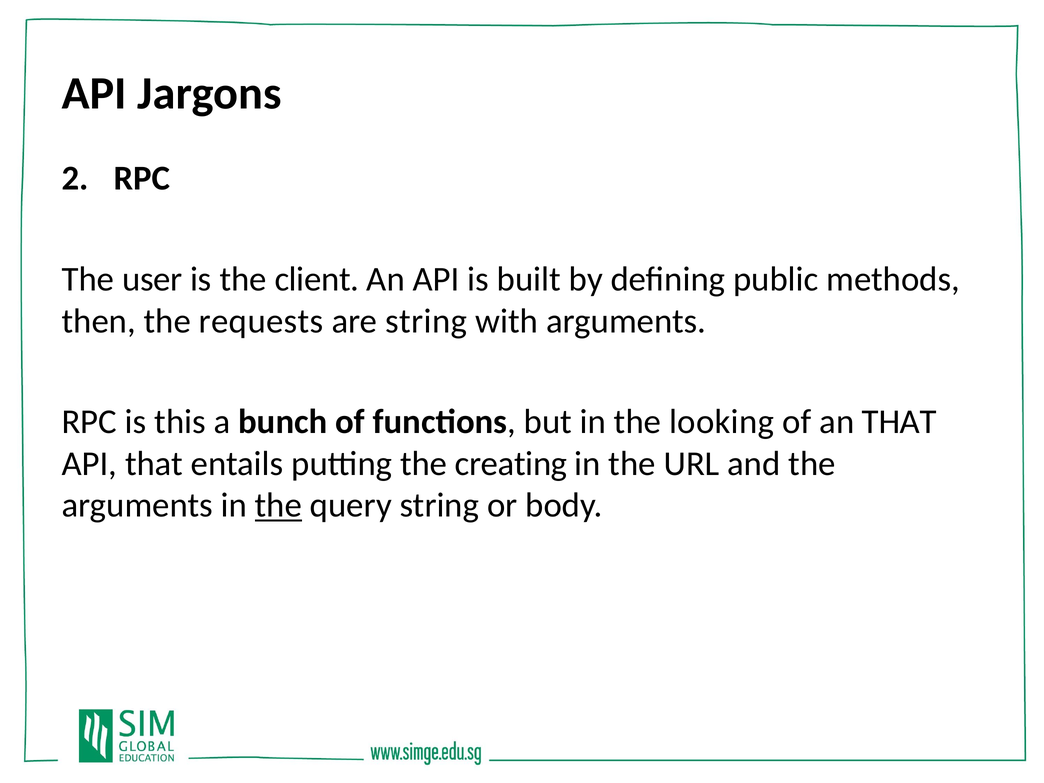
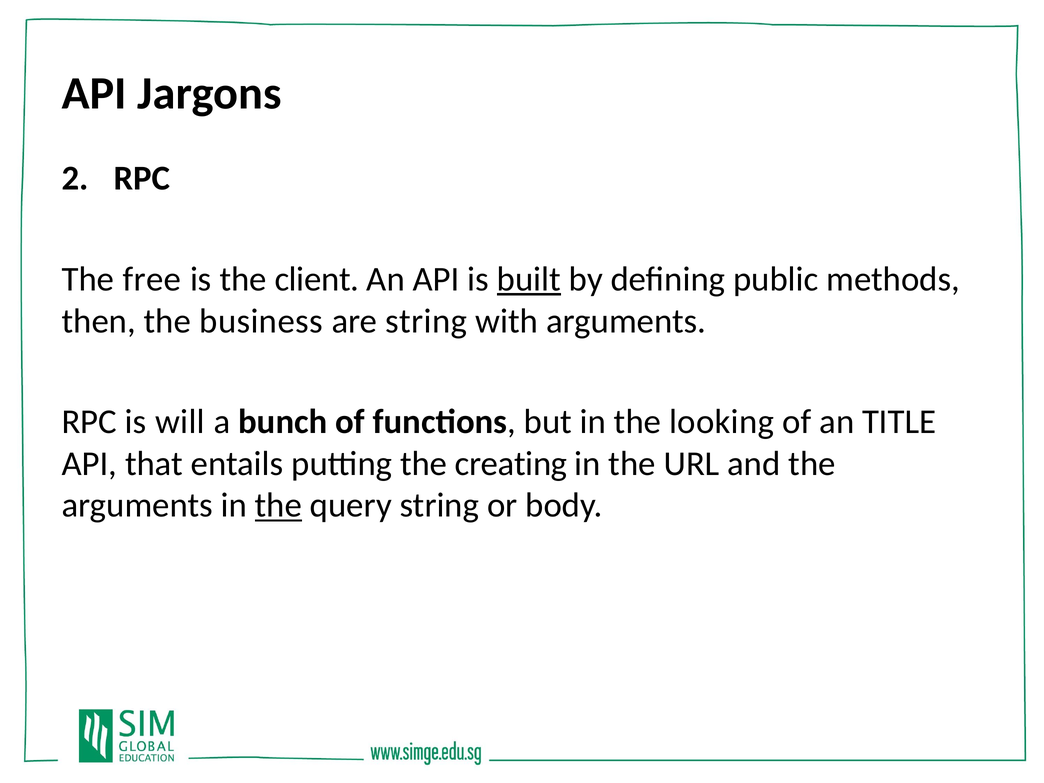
user: user -> free
built underline: none -> present
requests: requests -> business
this: this -> will
an THAT: THAT -> TITLE
